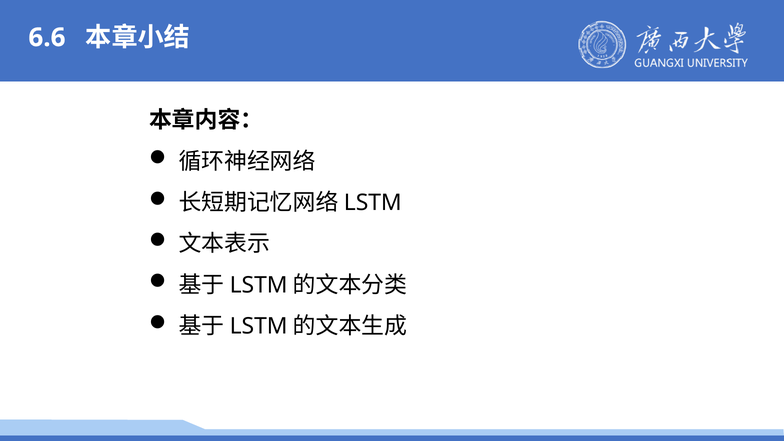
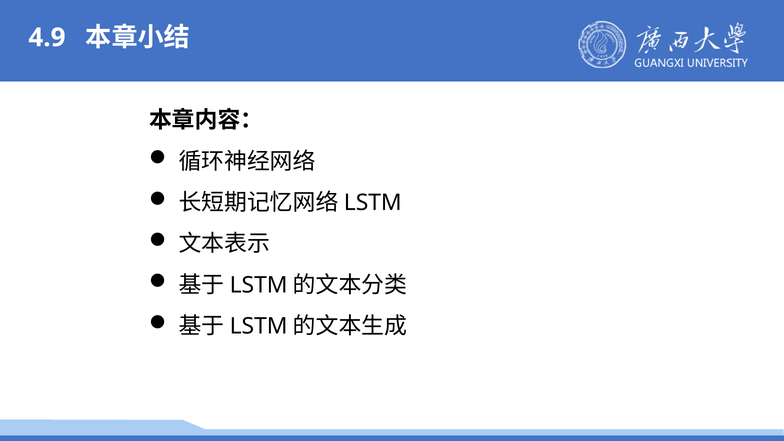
6.6: 6.6 -> 4.9
